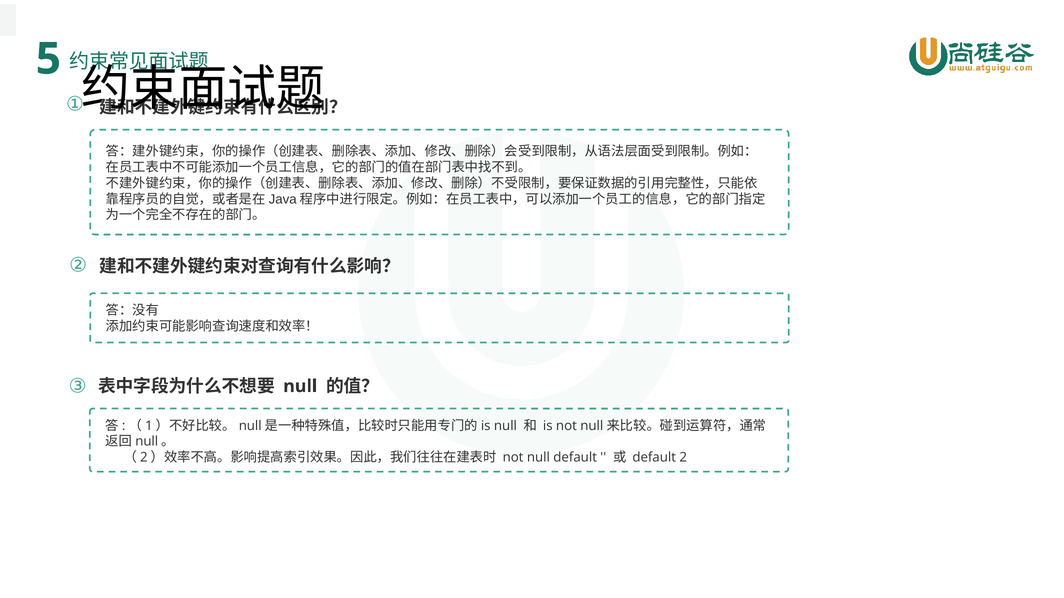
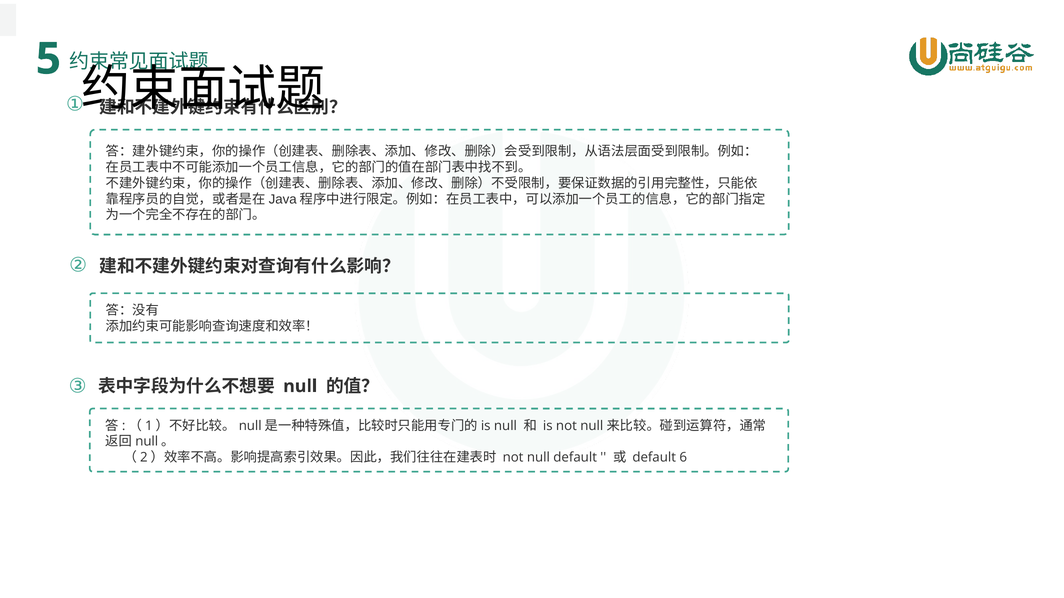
2: 2 -> 6
